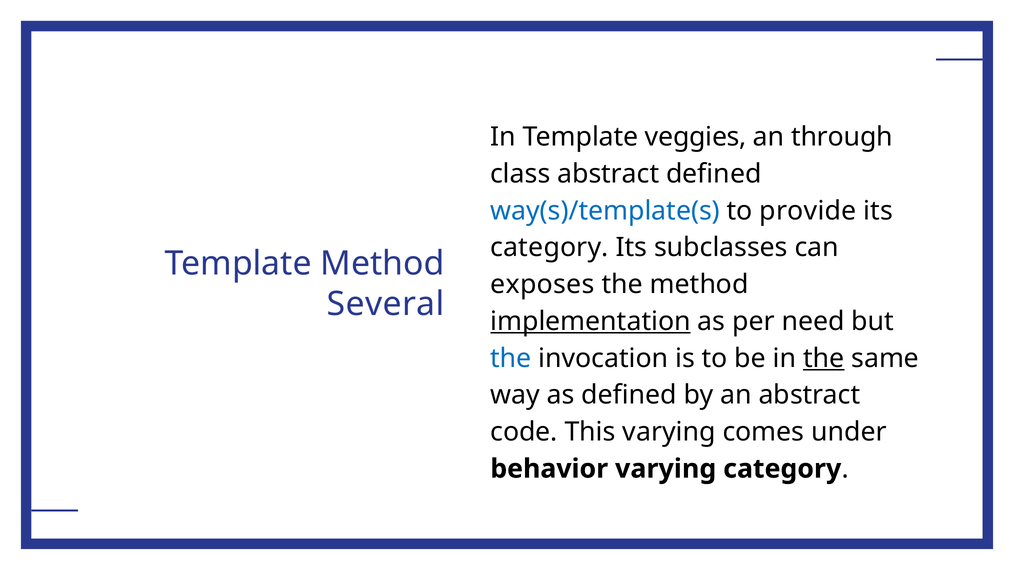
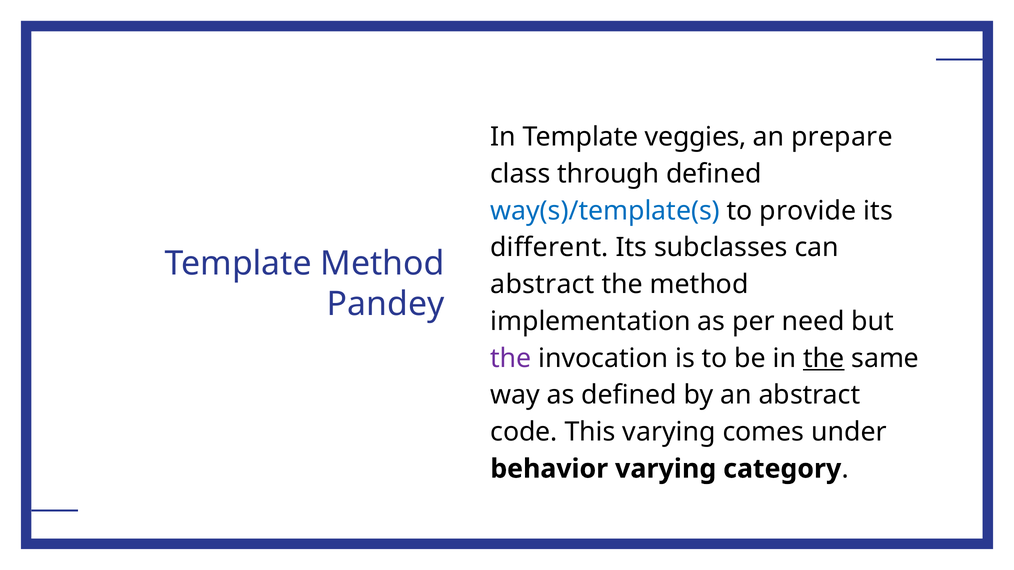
through: through -> prepare
class abstract: abstract -> through
category at (549, 248): category -> different
exposes at (542, 285): exposes -> abstract
Several: Several -> Pandey
implementation underline: present -> none
the at (511, 358) colour: blue -> purple
